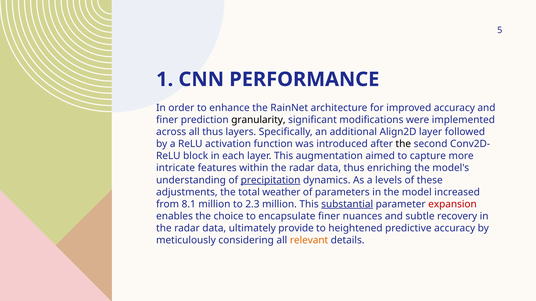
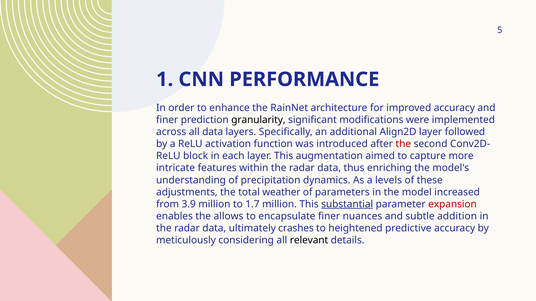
all thus: thus -> data
the at (403, 144) colour: black -> red
precipitation underline: present -> none
8.1: 8.1 -> 3.9
2.3: 2.3 -> 1.7
choice: choice -> allows
recovery: recovery -> addition
provide: provide -> crashes
relevant colour: orange -> black
